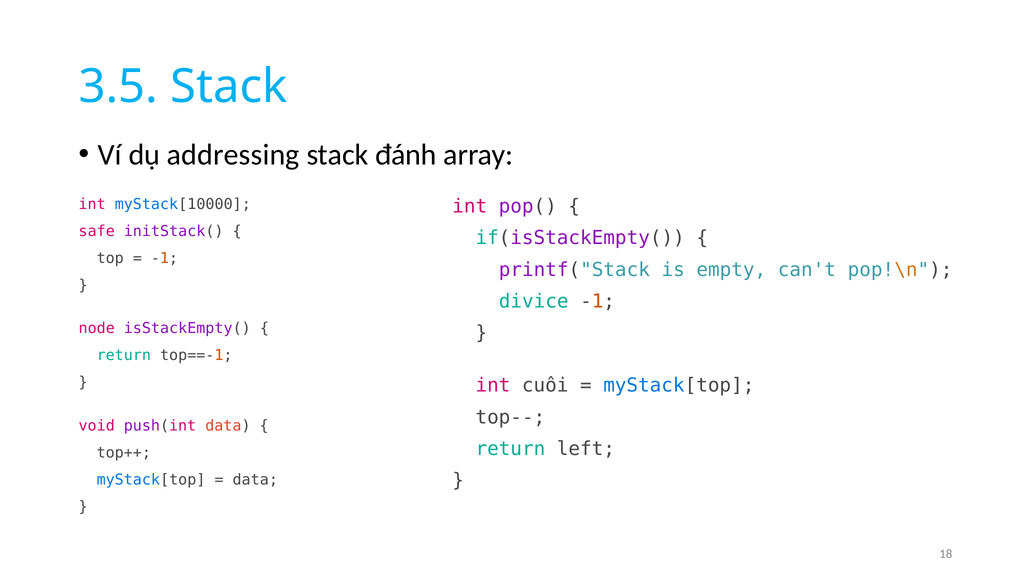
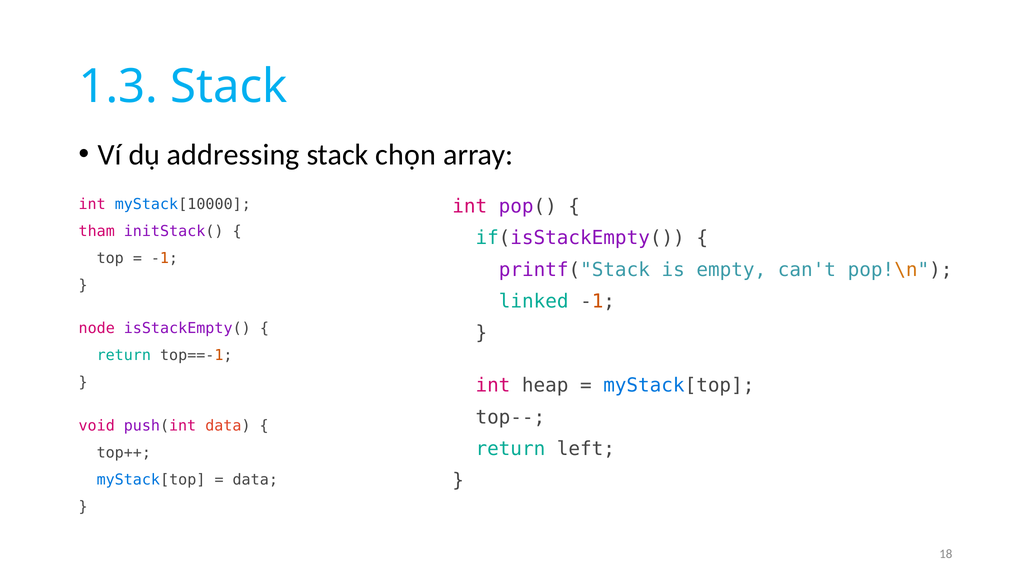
3.5: 3.5 -> 1.3
đánh: đánh -> chọn
safe: safe -> tham
divice: divice -> linked
cuối: cuối -> heap
